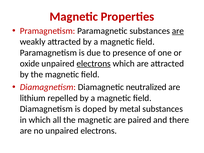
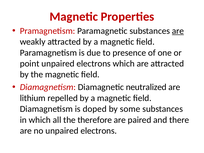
oxide: oxide -> point
electrons at (94, 64) underline: present -> none
metal: metal -> some
all the magnetic: magnetic -> therefore
